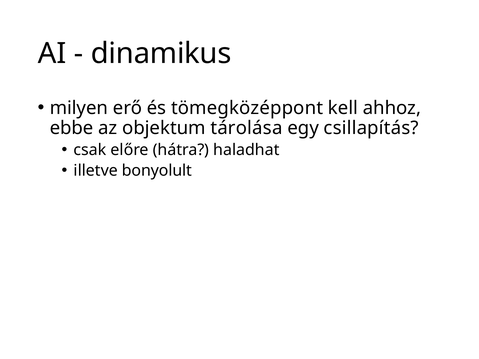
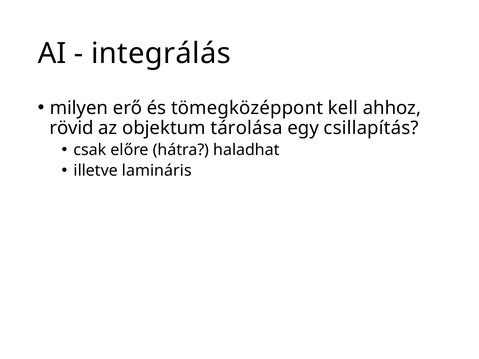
dinamikus: dinamikus -> integrálás
ebbe: ebbe -> rövid
bonyolult: bonyolult -> lamináris
